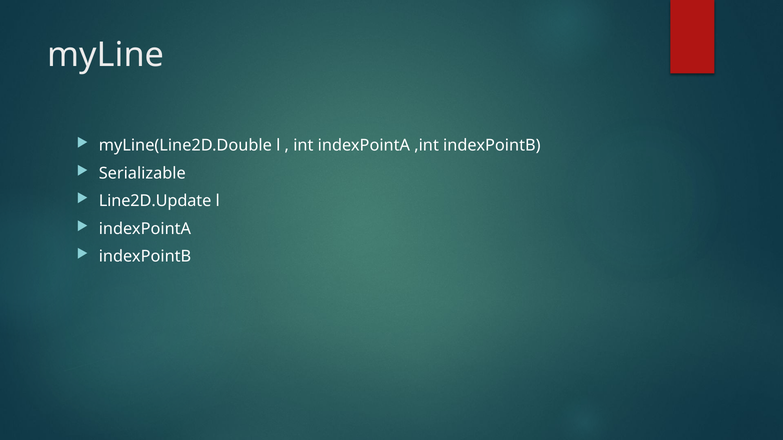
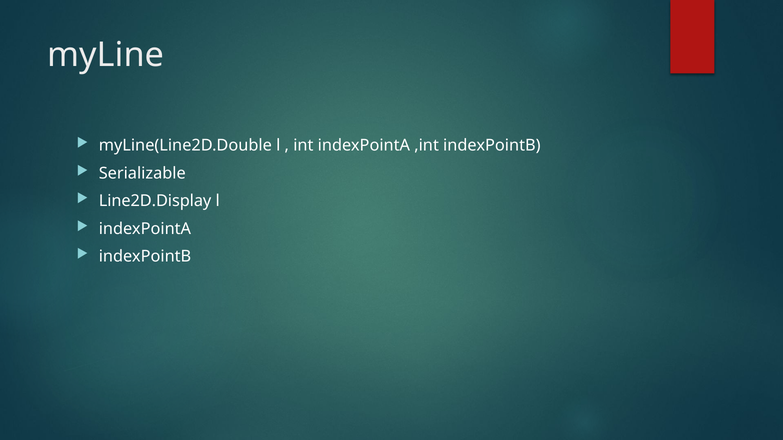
Line2D.Update: Line2D.Update -> Line2D.Display
